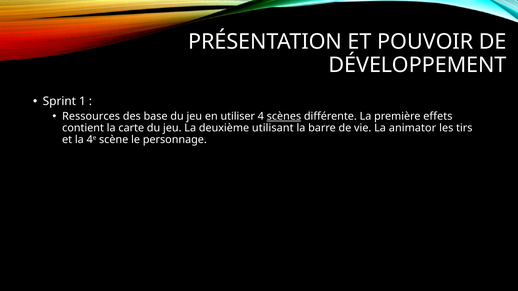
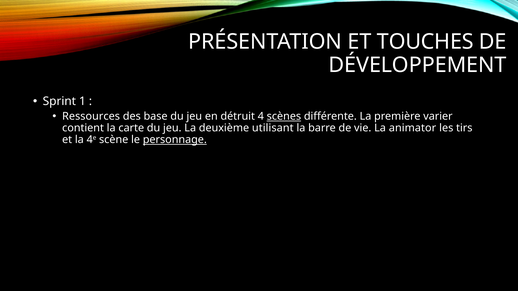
POUVOIR: POUVOIR -> TOUCHES
utiliser: utiliser -> détruit
effets: effets -> varier
personnage underline: none -> present
